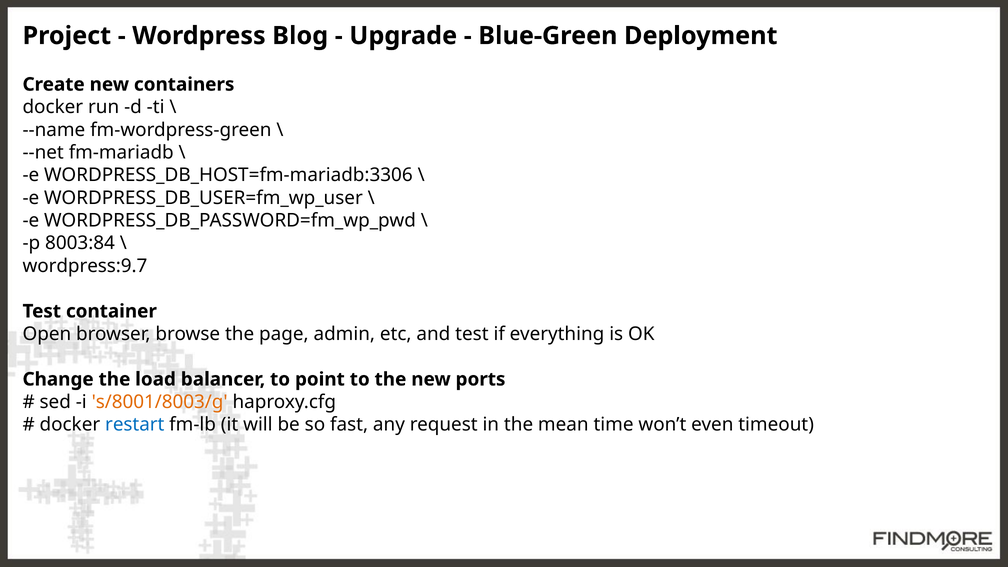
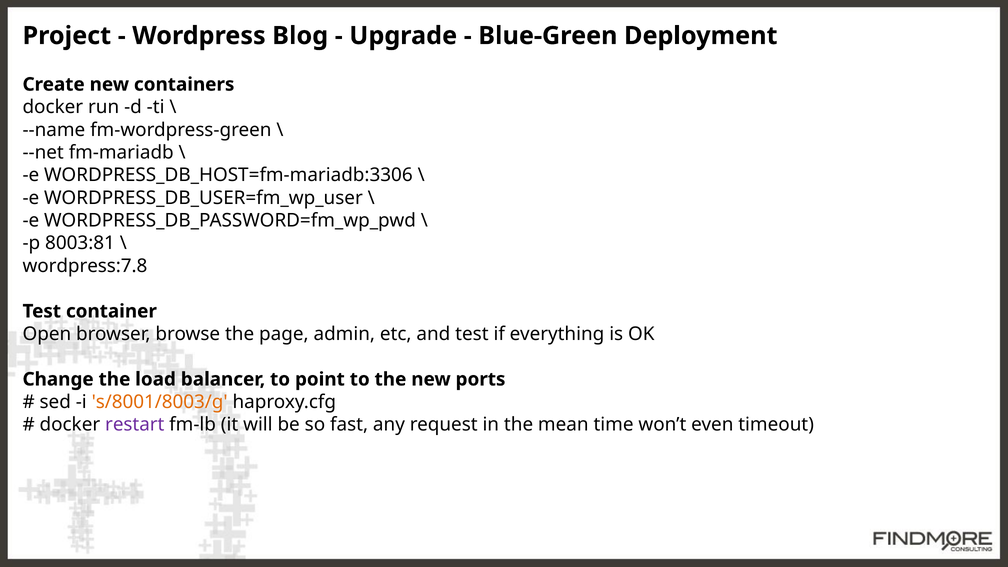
8003:84: 8003:84 -> 8003:81
wordpress:9.7: wordpress:9.7 -> wordpress:7.8
restart colour: blue -> purple
